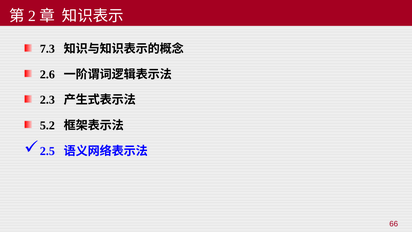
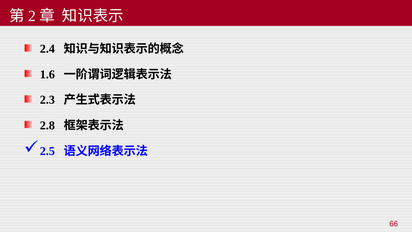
7.3: 7.3 -> 2.4
2.6: 2.6 -> 1.6
5.2: 5.2 -> 2.8
